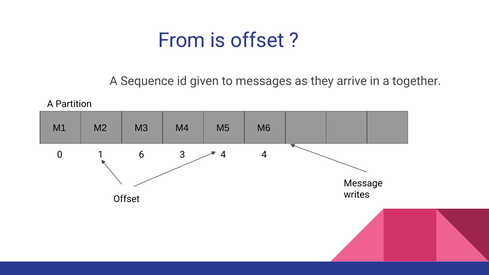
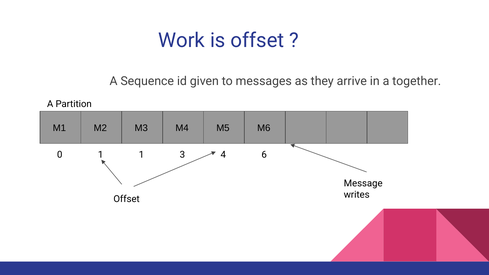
From: From -> Work
0 6: 6 -> 1
4 4: 4 -> 6
